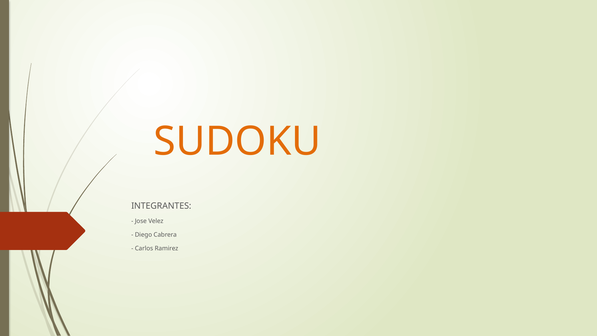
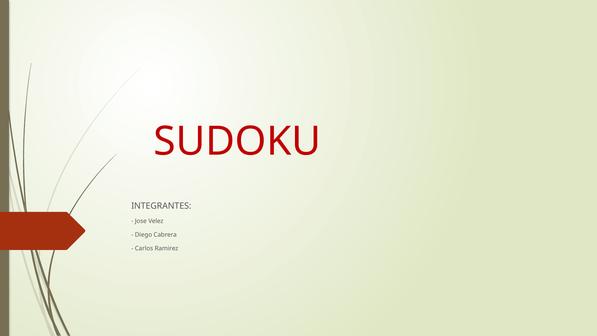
SUDOKU colour: orange -> red
